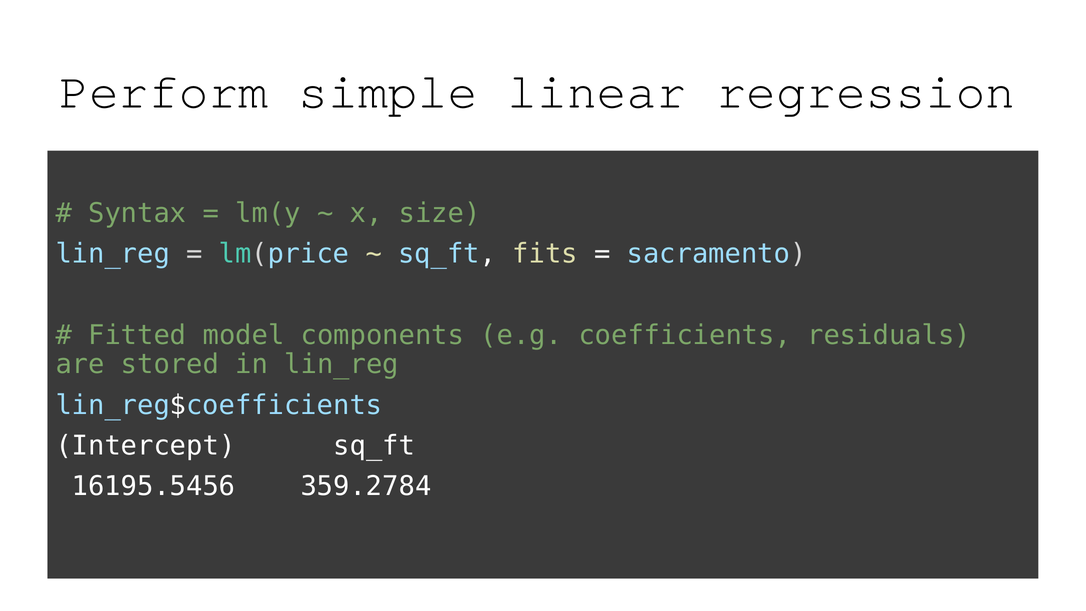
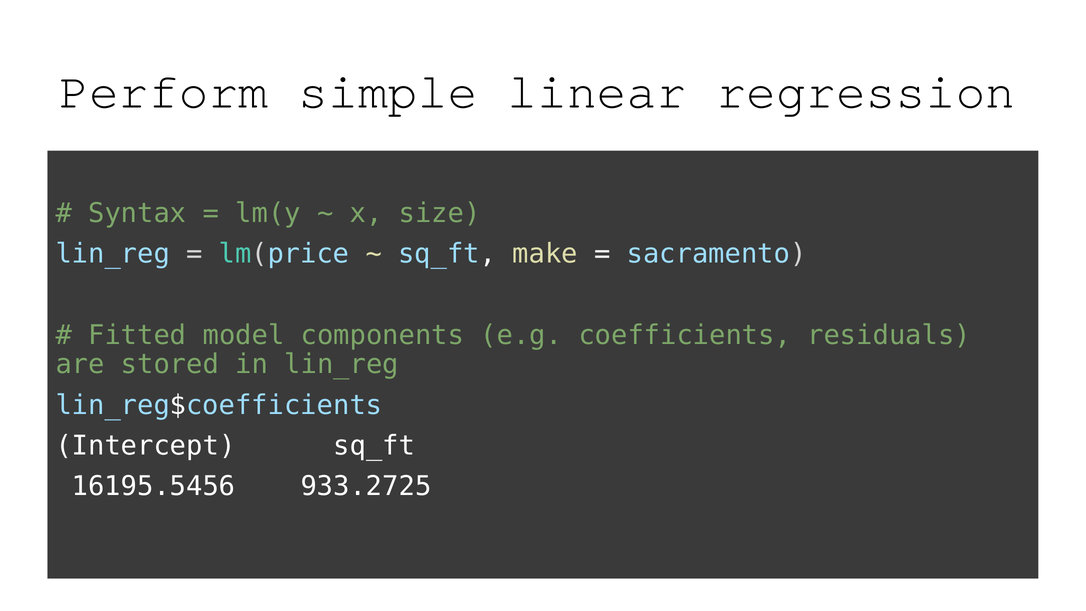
fits: fits -> make
359.2784: 359.2784 -> 933.2725
